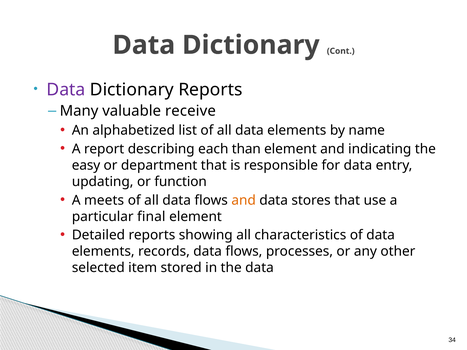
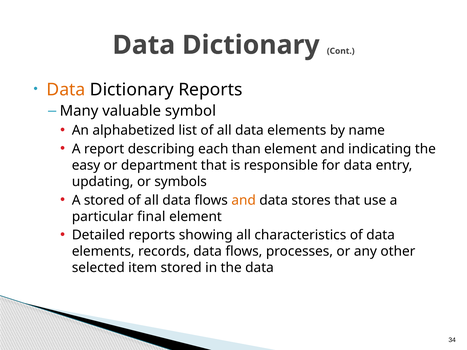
Data at (66, 90) colour: purple -> orange
receive: receive -> symbol
function: function -> symbols
A meets: meets -> stored
